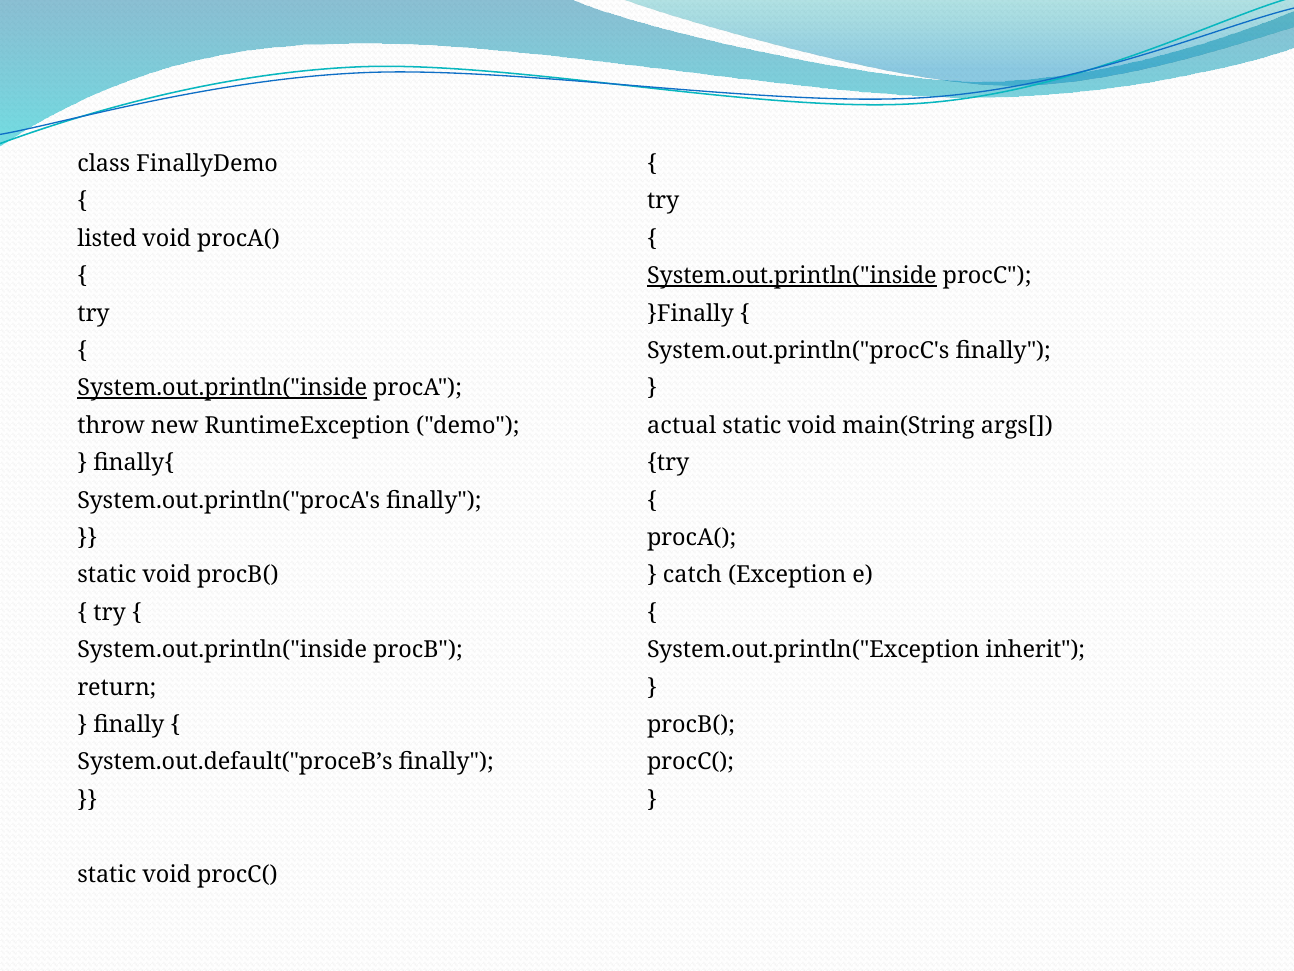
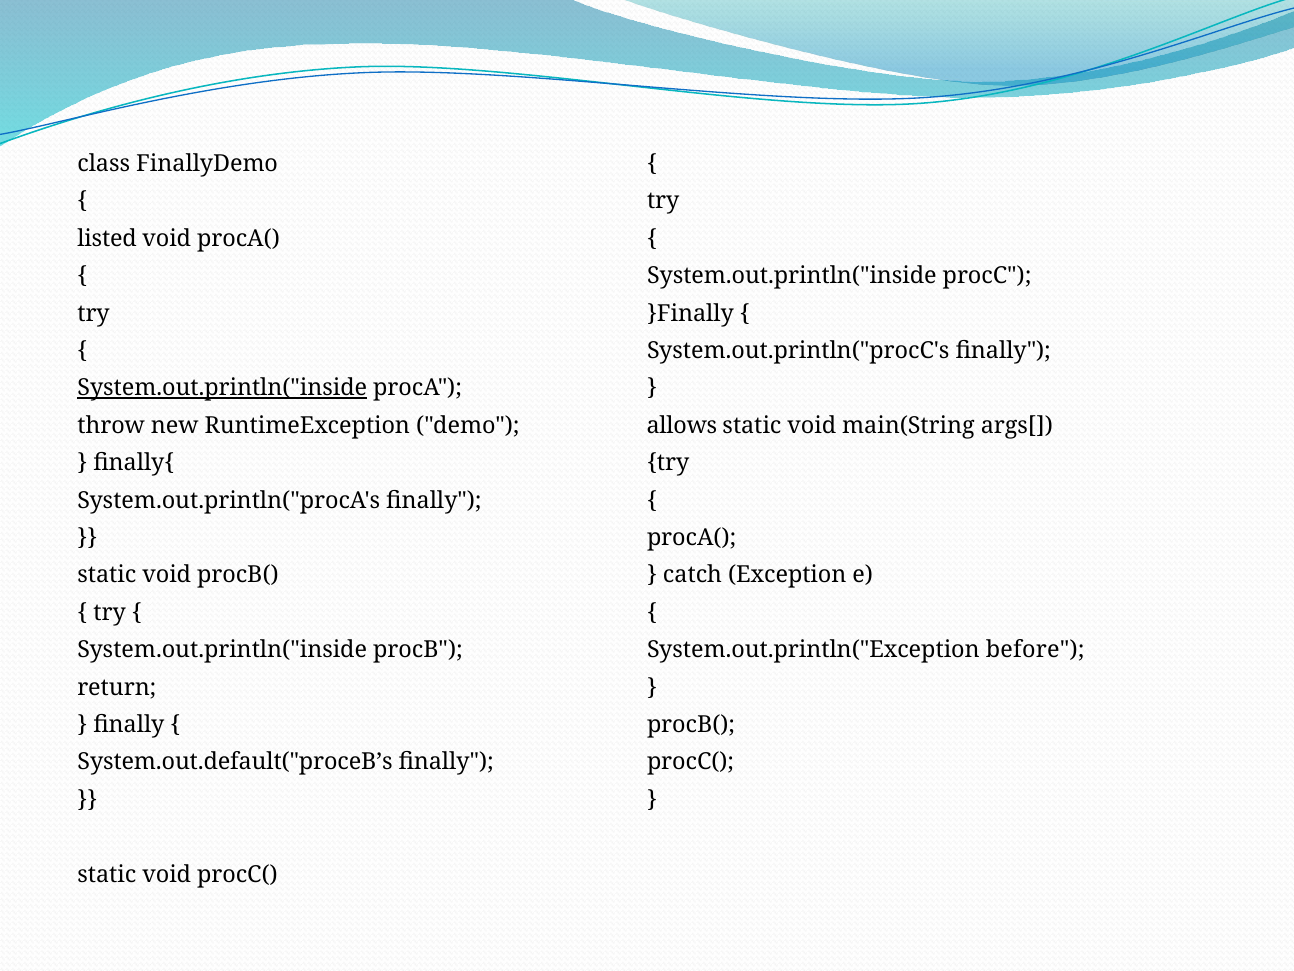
System.out.println("inside at (792, 276) underline: present -> none
actual: actual -> allows
inherit: inherit -> before
